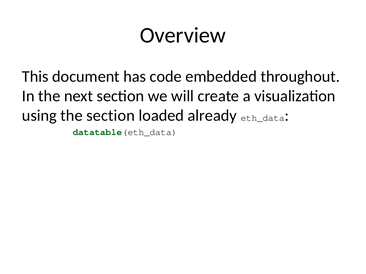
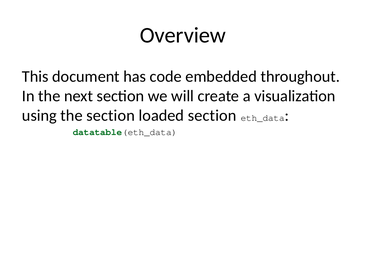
loaded already: already -> section
